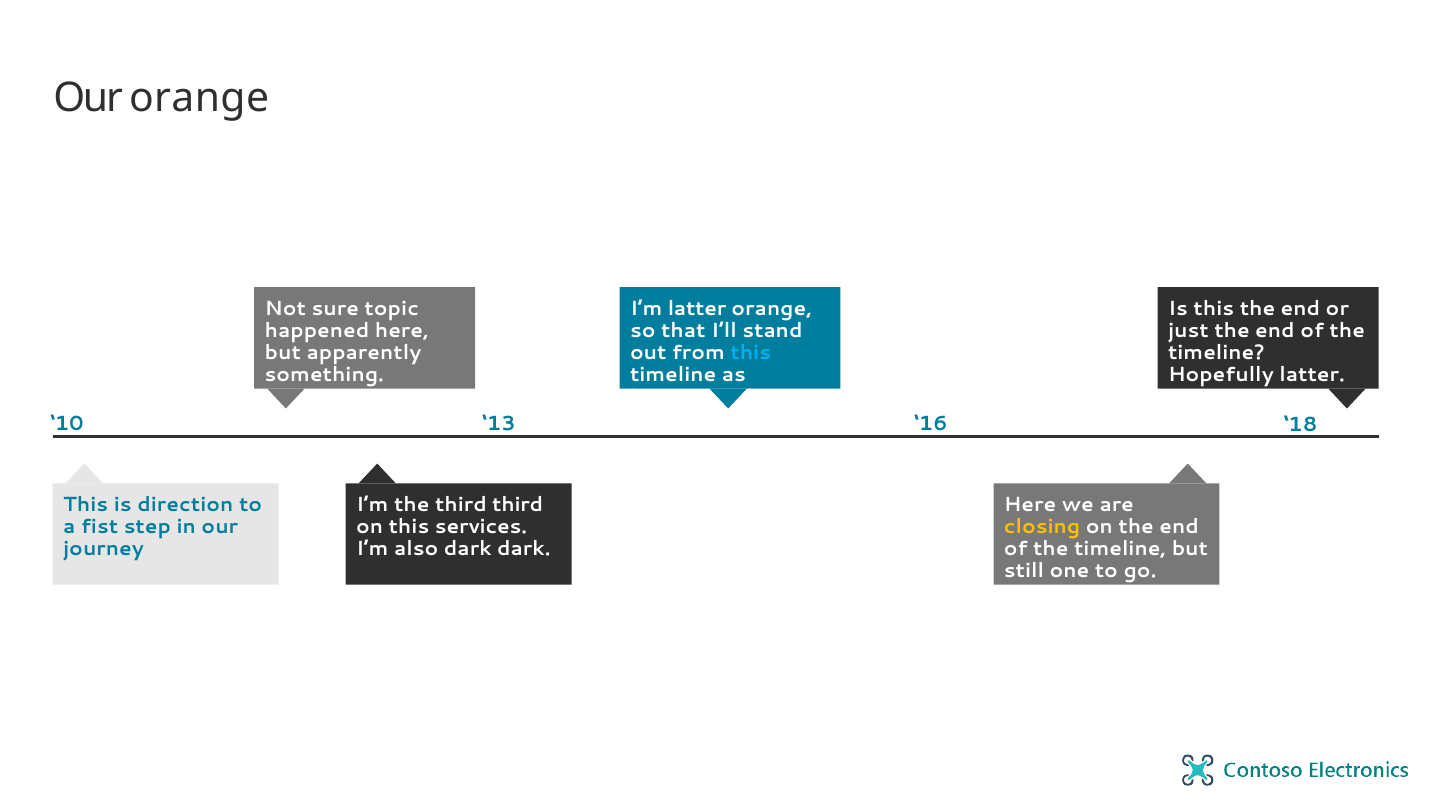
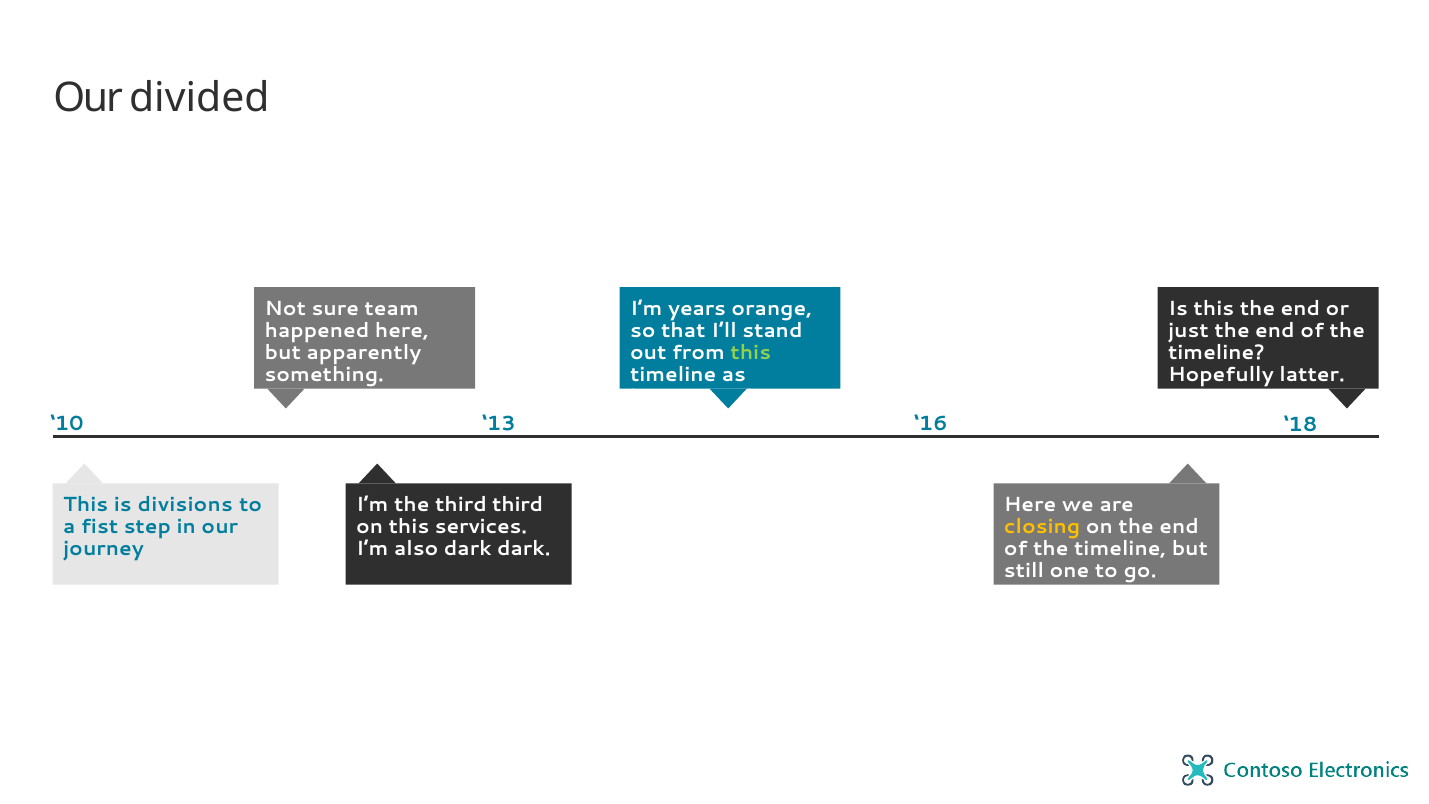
Our orange: orange -> divided
topic: topic -> team
I’m latter: latter -> years
this at (751, 353) colour: light blue -> light green
direction: direction -> divisions
